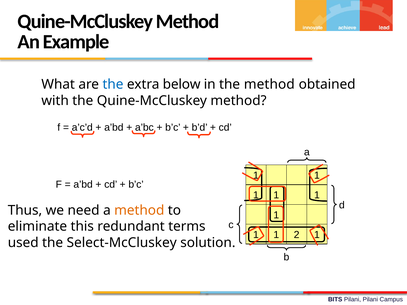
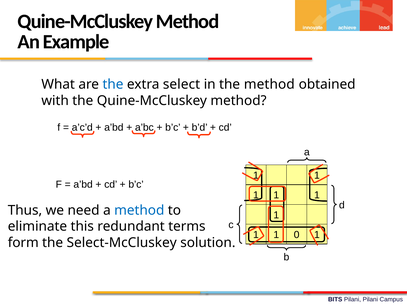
below: below -> select
method at (139, 210) colour: orange -> blue
2: 2 -> 0
used: used -> form
